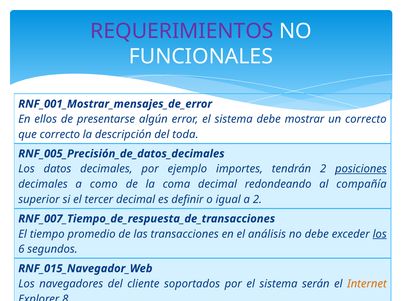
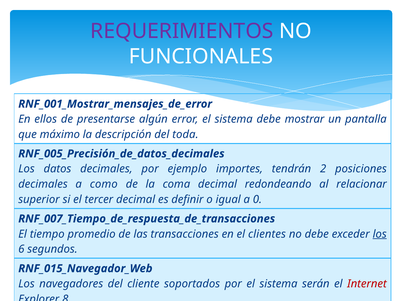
un correcto: correcto -> pantalla
que correcto: correcto -> máximo
posiciones underline: present -> none
compañía: compañía -> relacionar
a 2: 2 -> 0
análisis: análisis -> clientes
Internet colour: orange -> red
